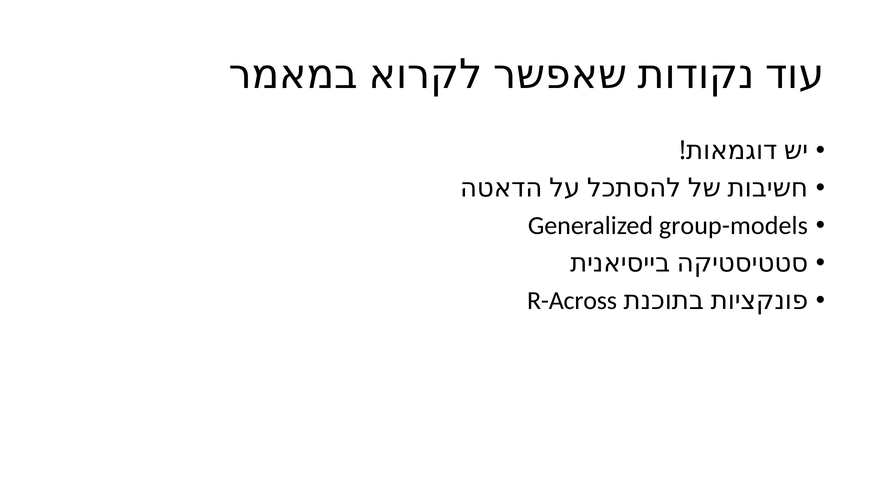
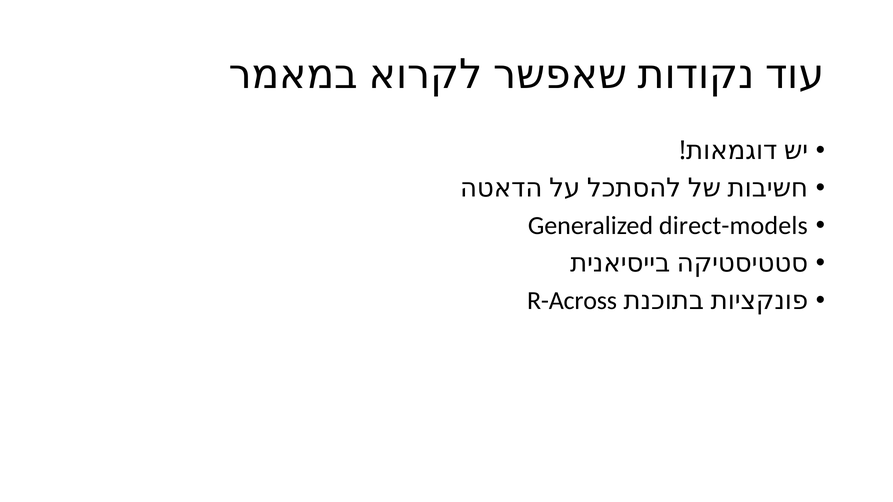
group-models: group-models -> direct-models
